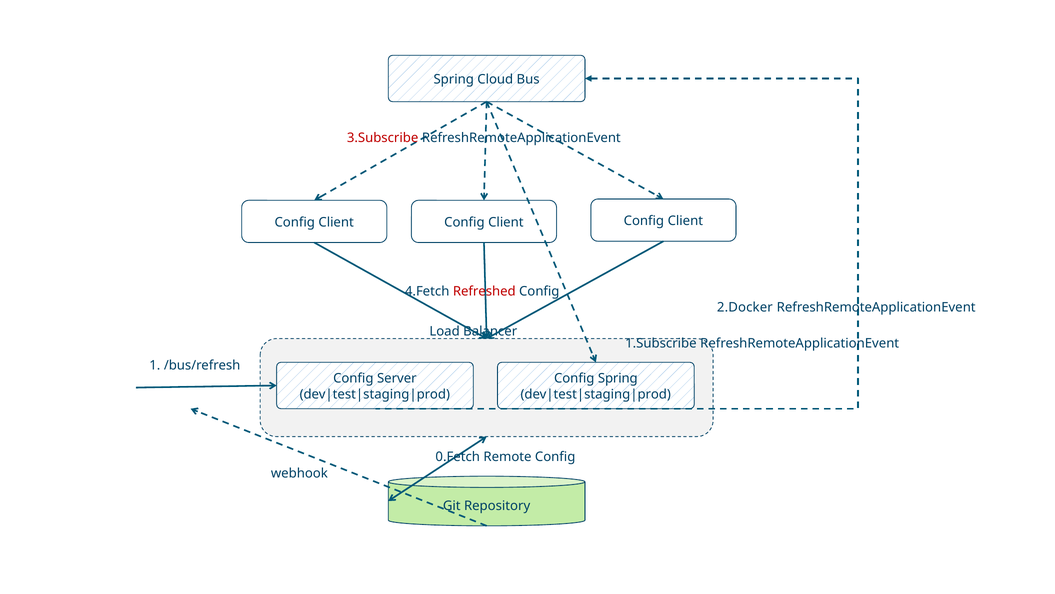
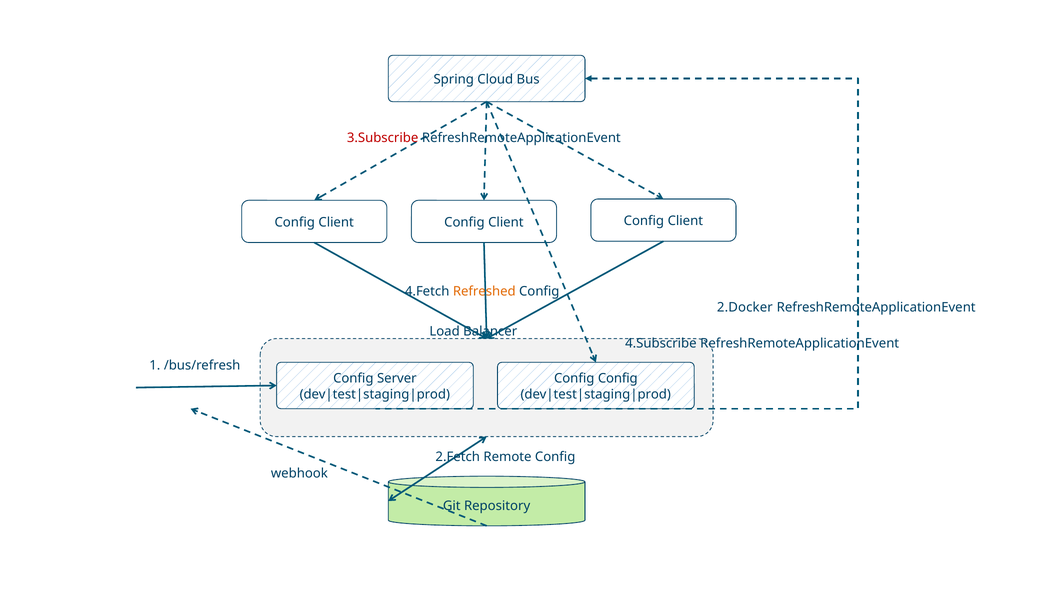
Refreshed colour: red -> orange
1.Subscribe: 1.Subscribe -> 4.Subscribe
Config Spring: Spring -> Config
0.Fetch: 0.Fetch -> 2.Fetch
